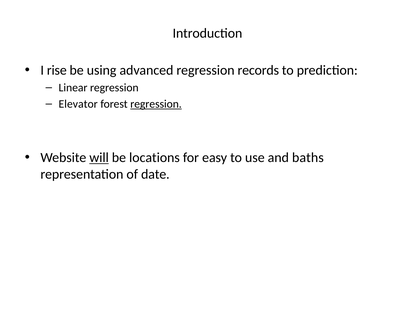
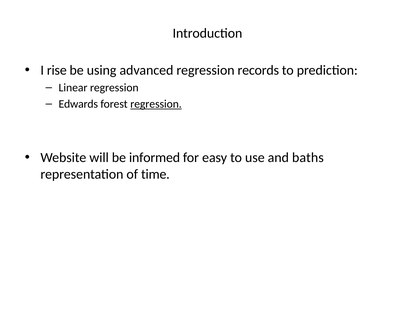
Elevator: Elevator -> Edwards
will underline: present -> none
locations: locations -> informed
date: date -> time
